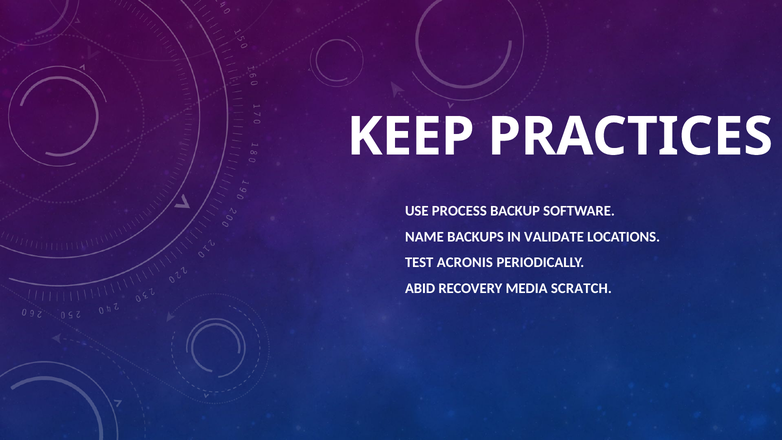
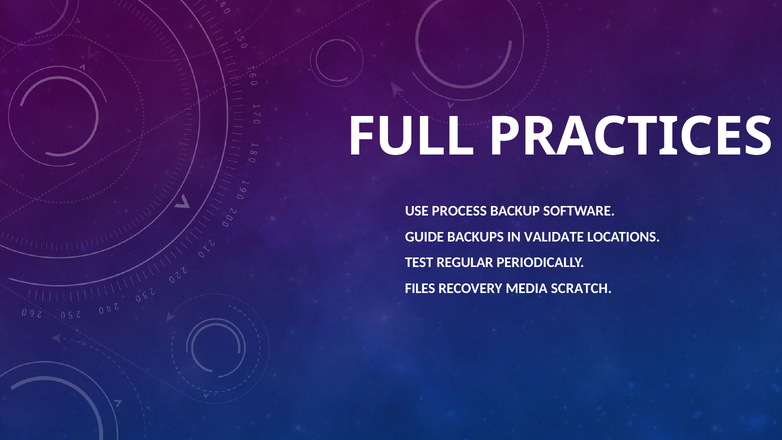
KEEP: KEEP -> FULL
NAME: NAME -> GUIDE
ACRONIS: ACRONIS -> REGULAR
ABID: ABID -> FILES
